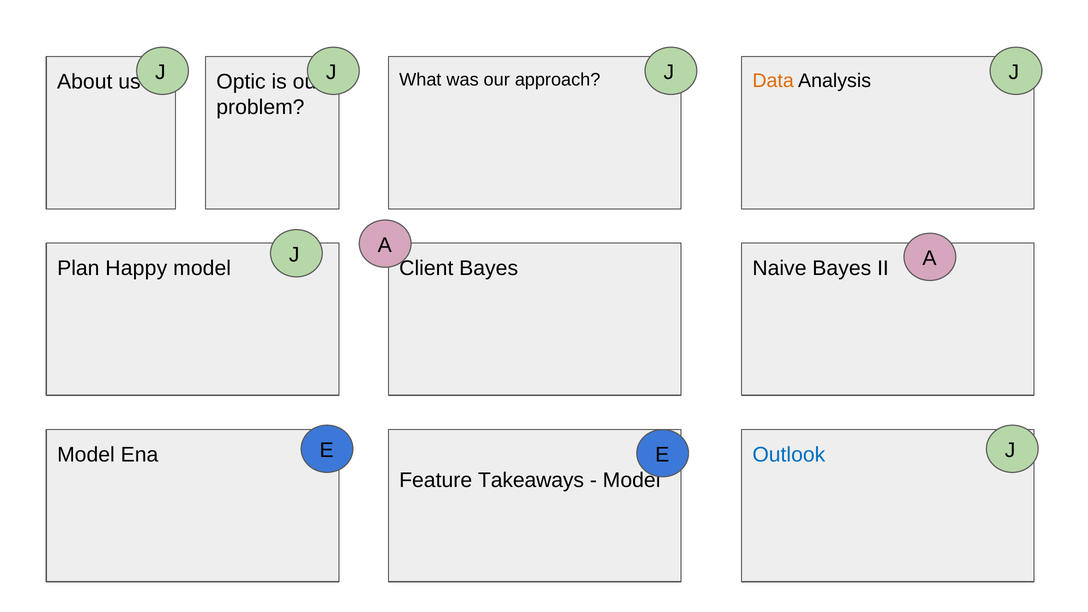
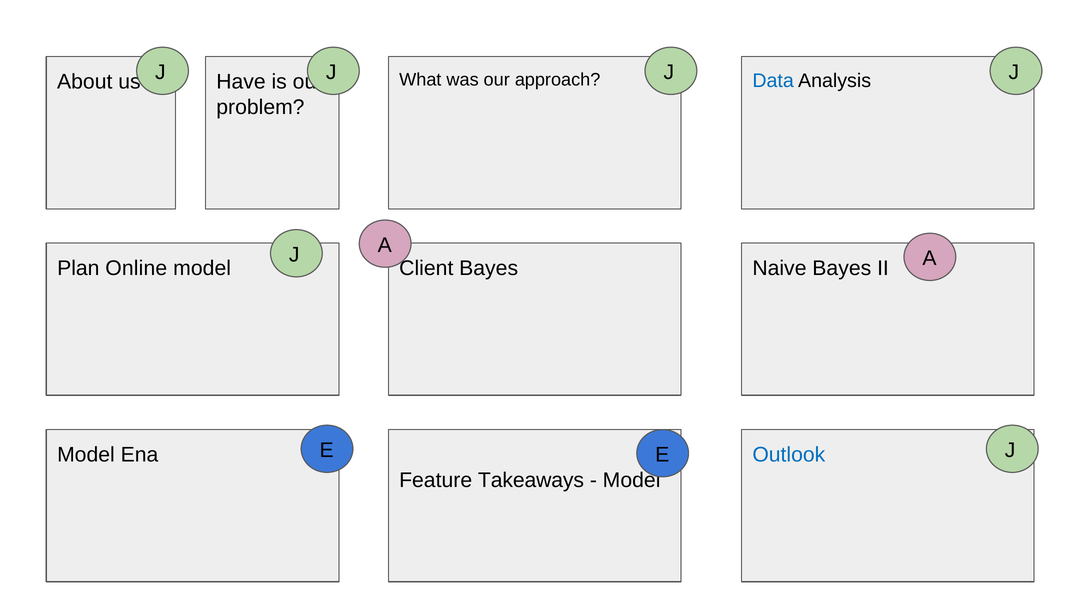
Data colour: orange -> blue
Optic: Optic -> Have
Happy: Happy -> Online
